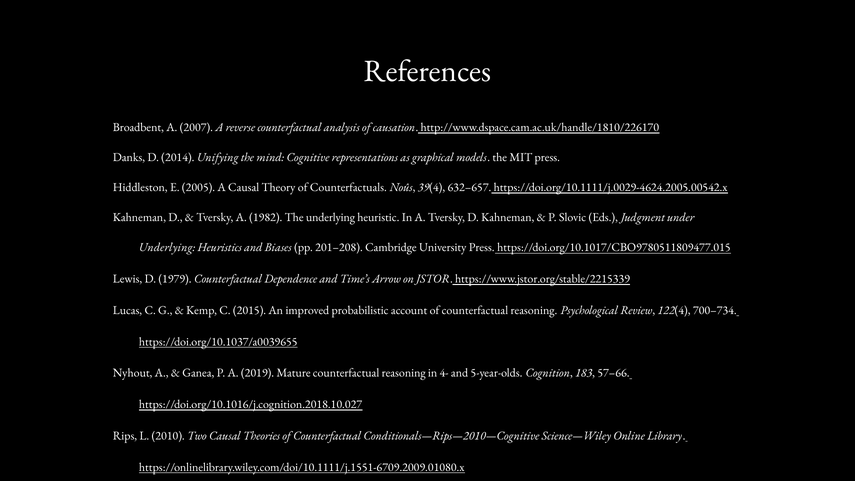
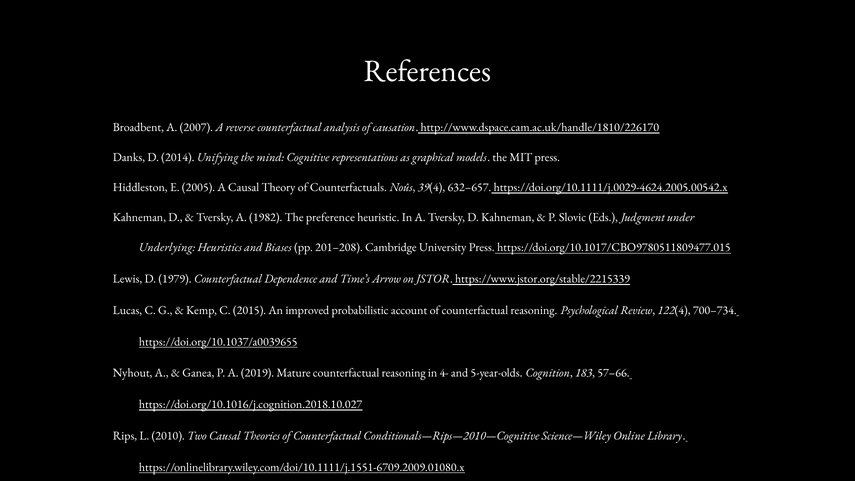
The underlying: underlying -> preference
